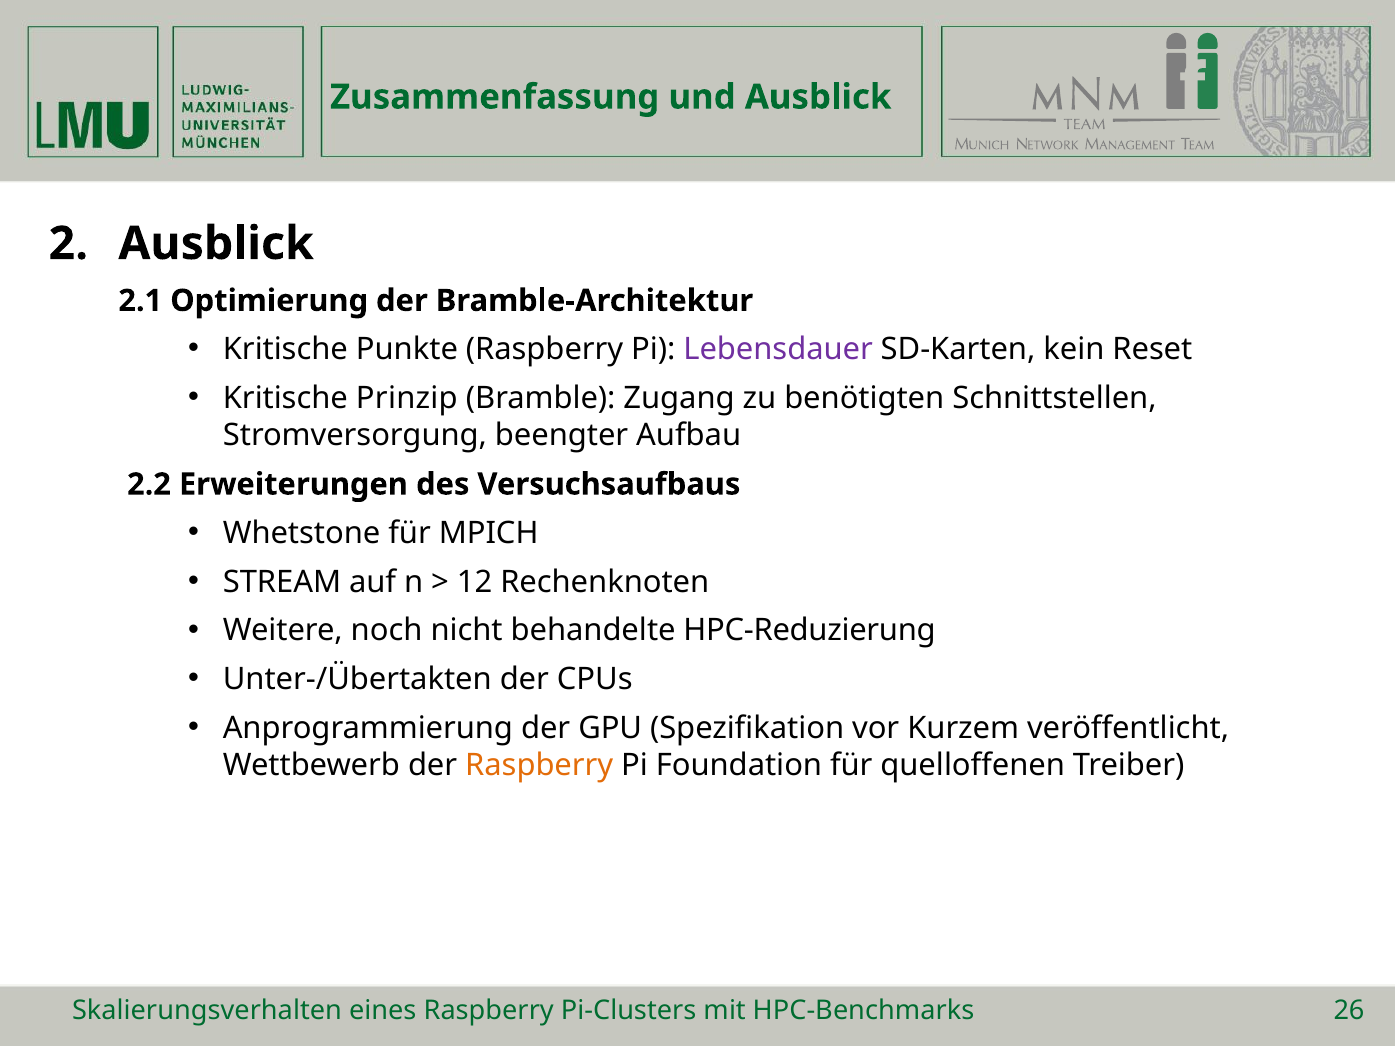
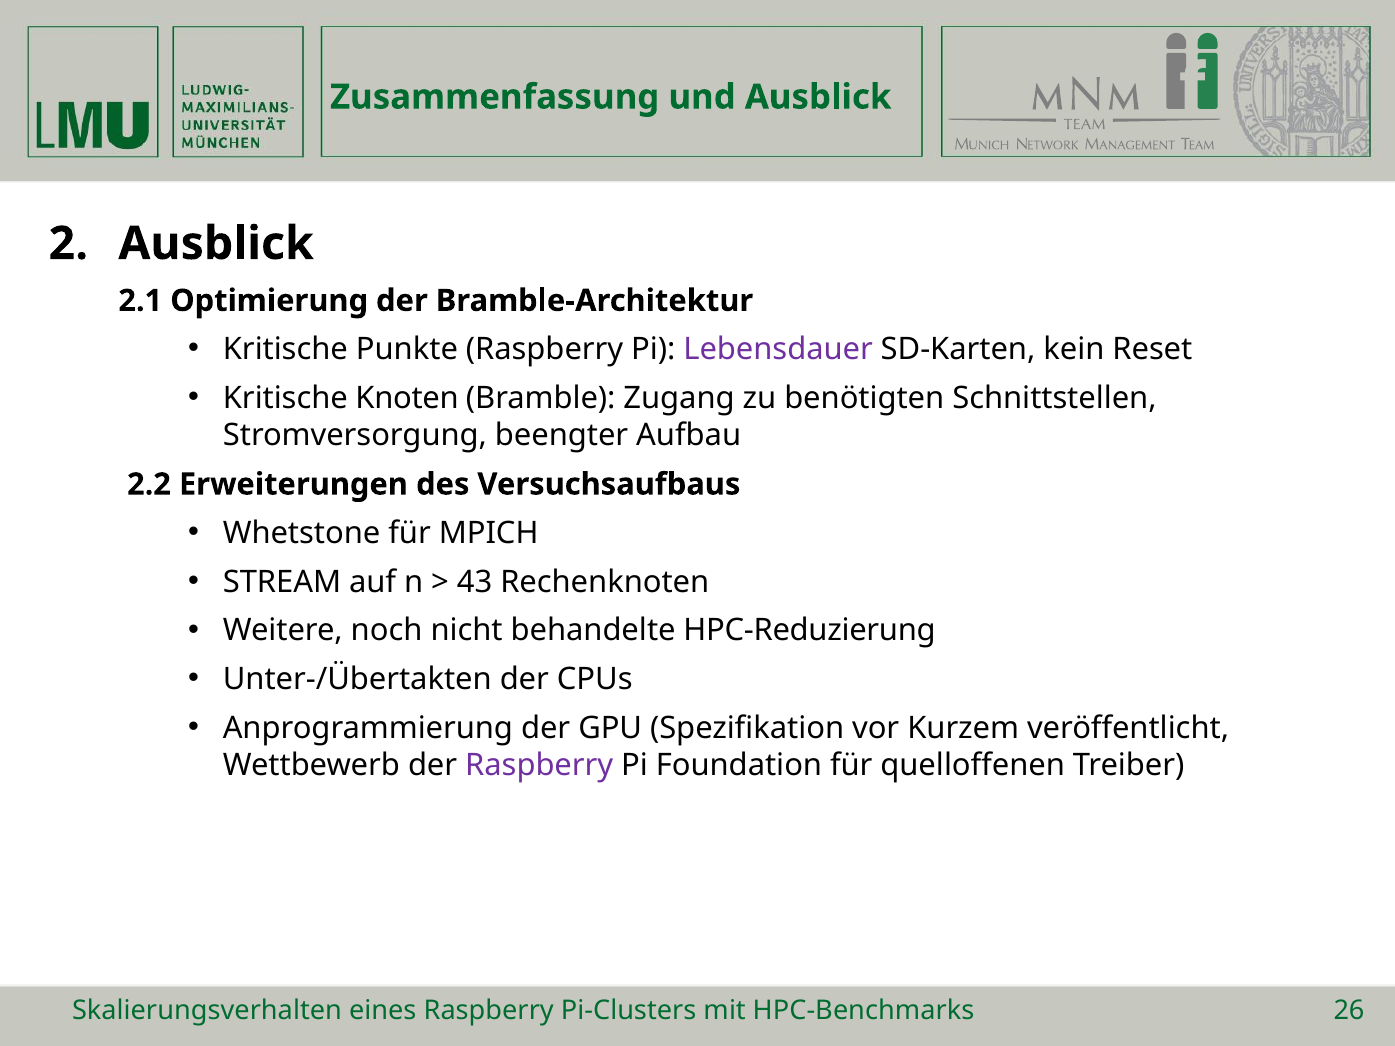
Prinzip: Prinzip -> Knoten
12: 12 -> 43
Raspberry at (539, 766) colour: orange -> purple
